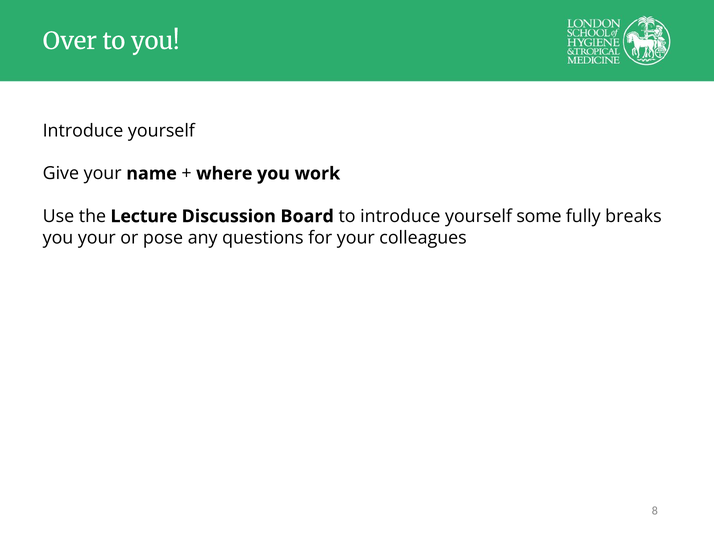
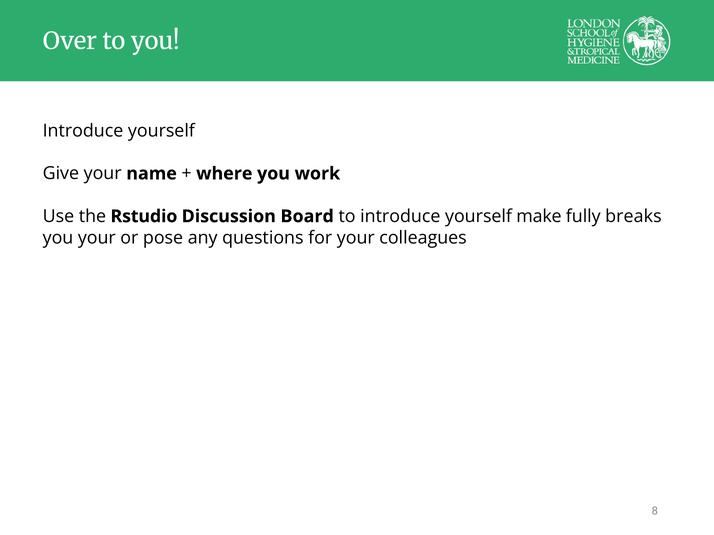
Lecture: Lecture -> Rstudio
some: some -> make
